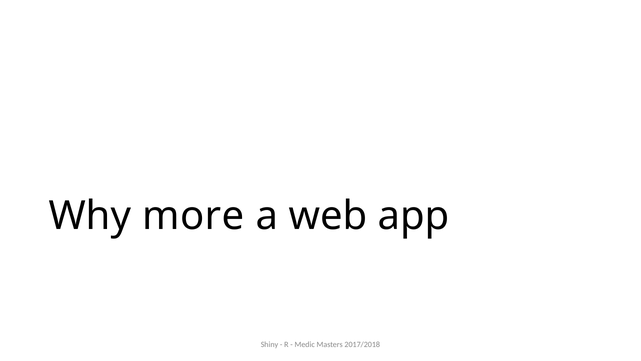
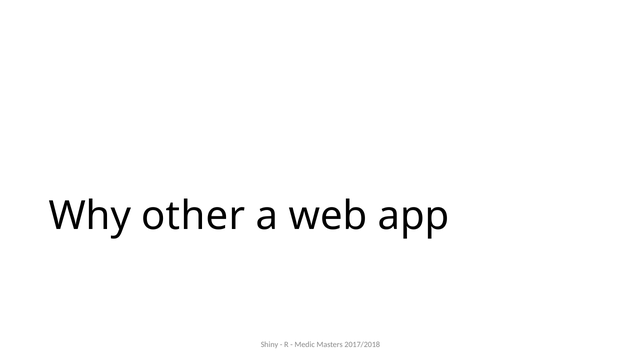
more: more -> other
